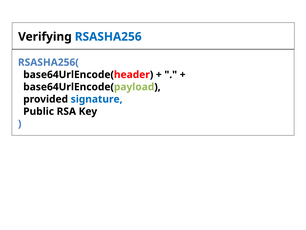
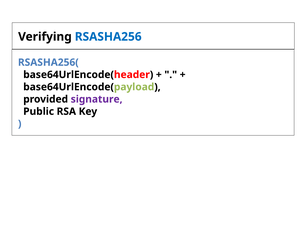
signature colour: blue -> purple
